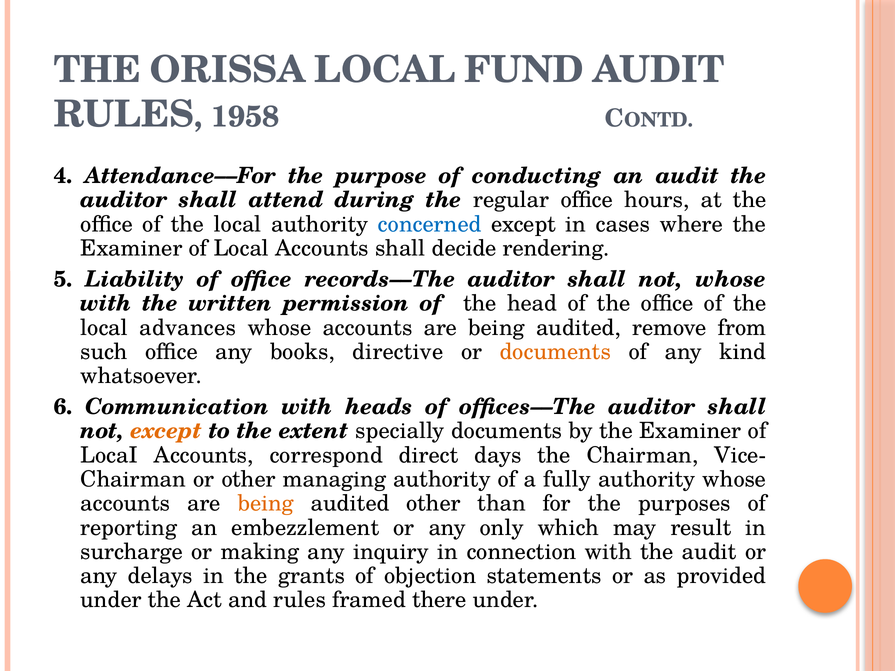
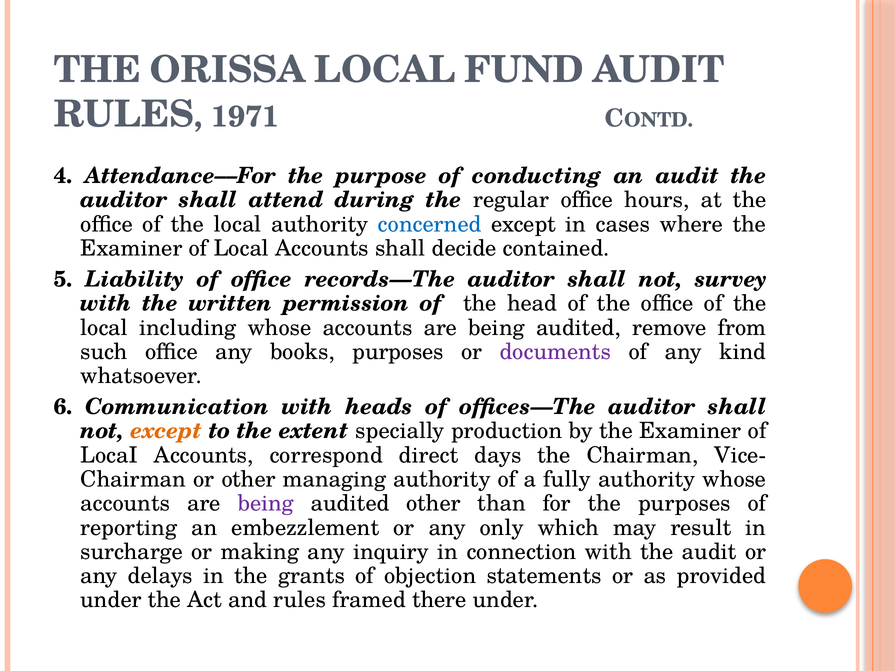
1958: 1958 -> 1971
rendering: rendering -> contained
not whose: whose -> survey
advances: advances -> including
books directive: directive -> purposes
documents at (555, 352) colour: orange -> purple
specially documents: documents -> production
being at (266, 504) colour: orange -> purple
